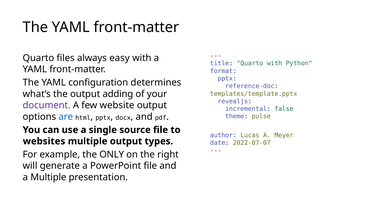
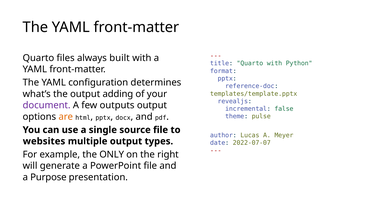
easy: easy -> built
website: website -> outputs
are colour: blue -> orange
a Multiple: Multiple -> Purpose
